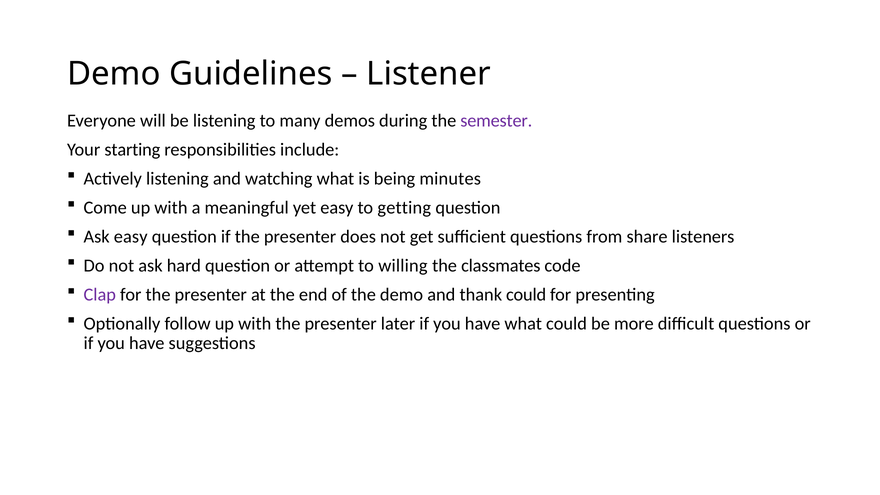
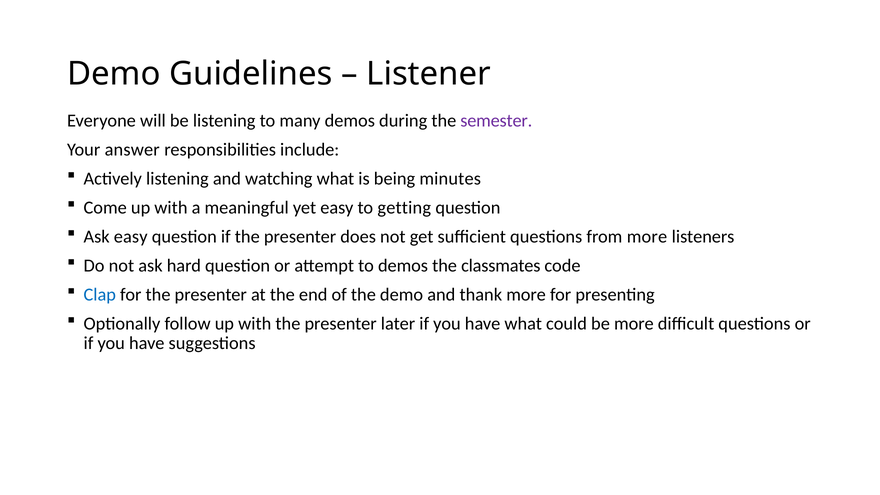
starting: starting -> answer
from share: share -> more
to willing: willing -> demos
Clap colour: purple -> blue
thank could: could -> more
